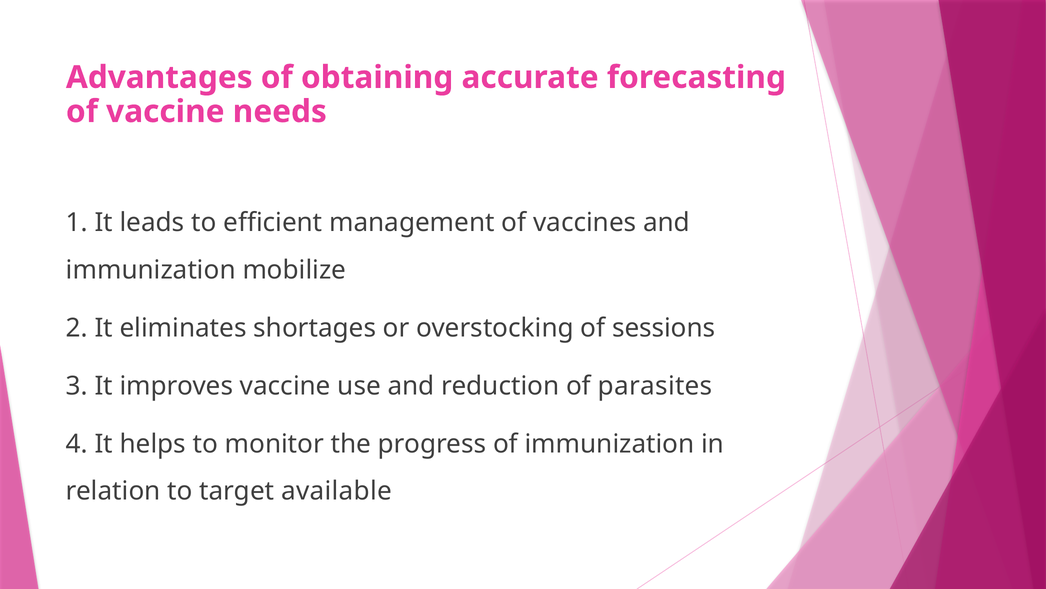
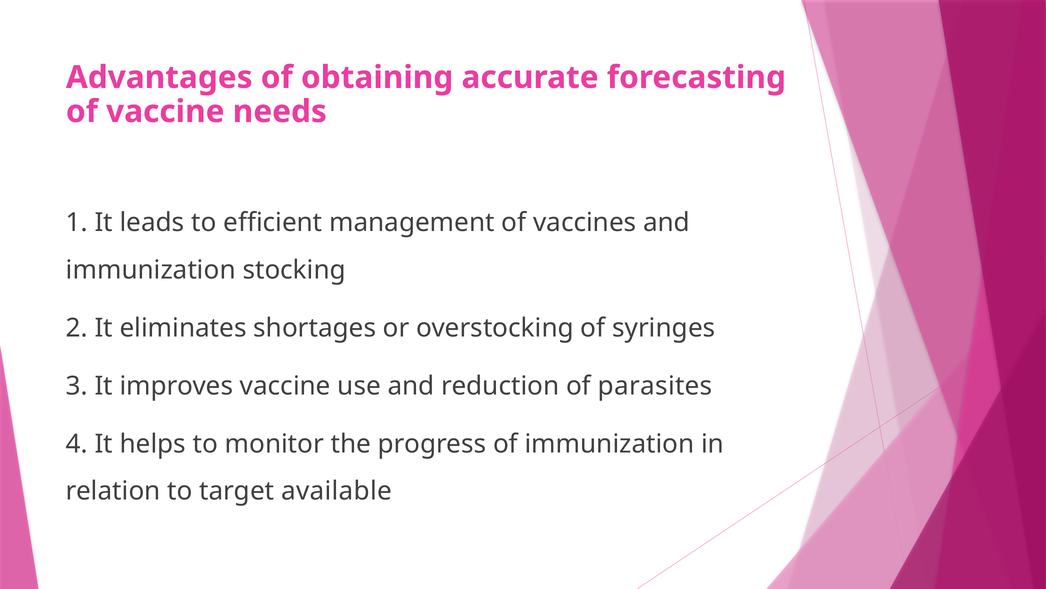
mobilize: mobilize -> stocking
sessions: sessions -> syringes
